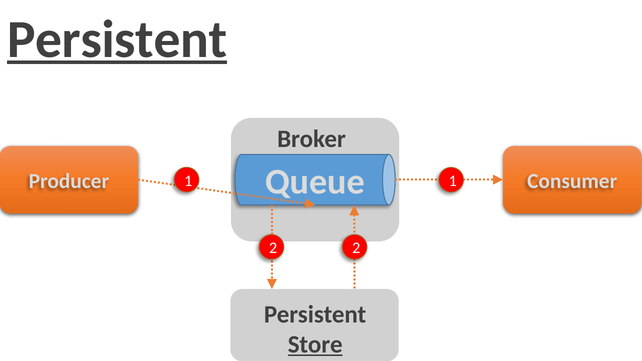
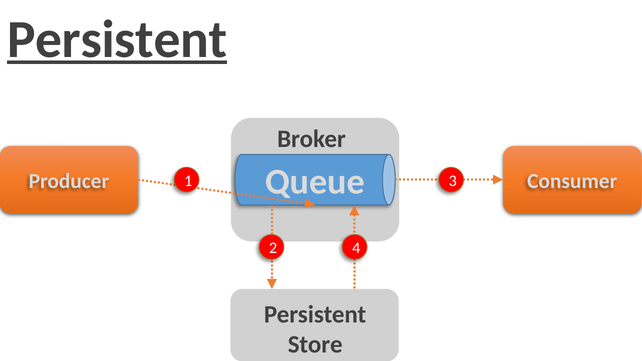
1 1: 1 -> 3
2 2: 2 -> 4
Store underline: present -> none
